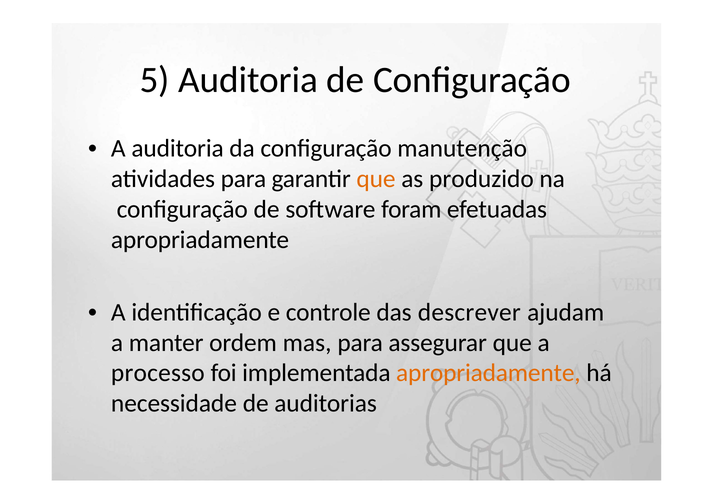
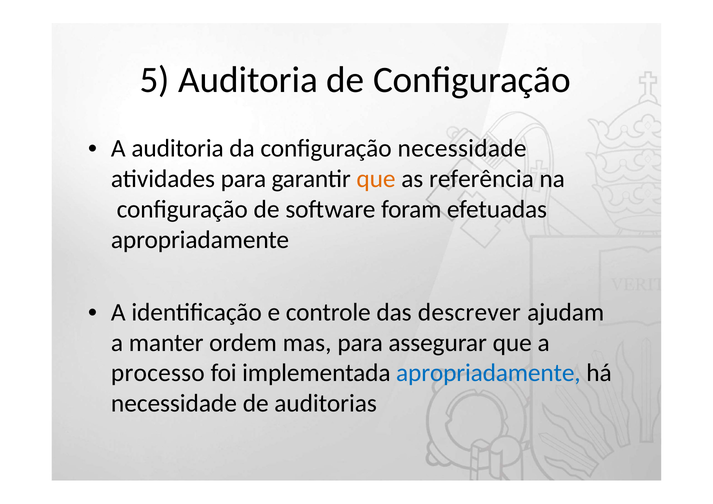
configuração manutenção: manutenção -> necessidade
produzido: produzido -> referência
apropriadamente at (488, 373) colour: orange -> blue
